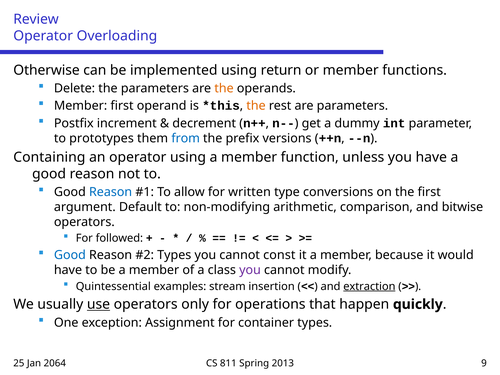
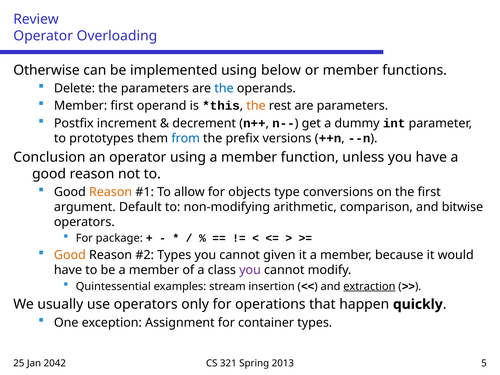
return: return -> below
the at (224, 88) colour: orange -> blue
Containing: Containing -> Conclusion
Reason at (111, 192) colour: blue -> orange
written: written -> objects
followed: followed -> package
Good at (70, 255) colour: blue -> orange
const: const -> given
use underline: present -> none
2064: 2064 -> 2042
811: 811 -> 321
9: 9 -> 5
